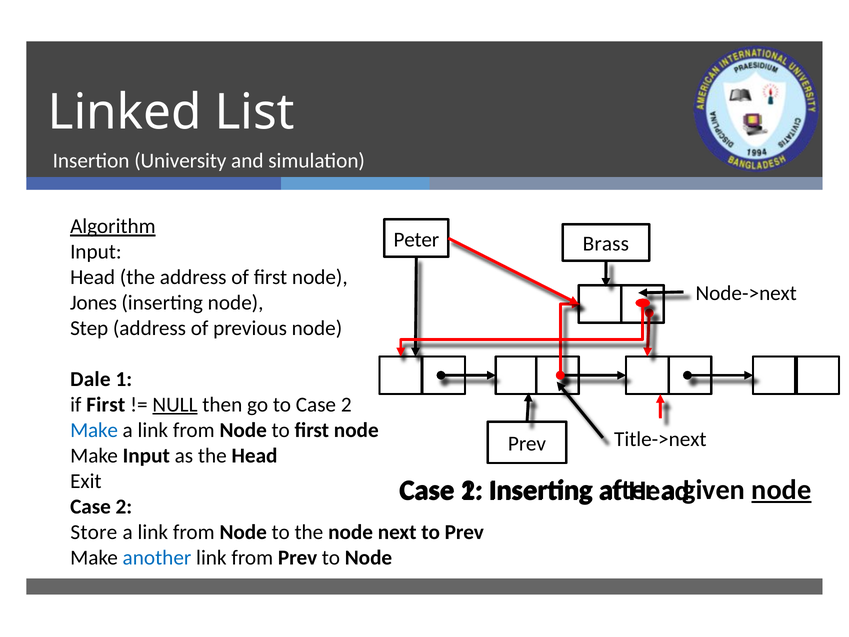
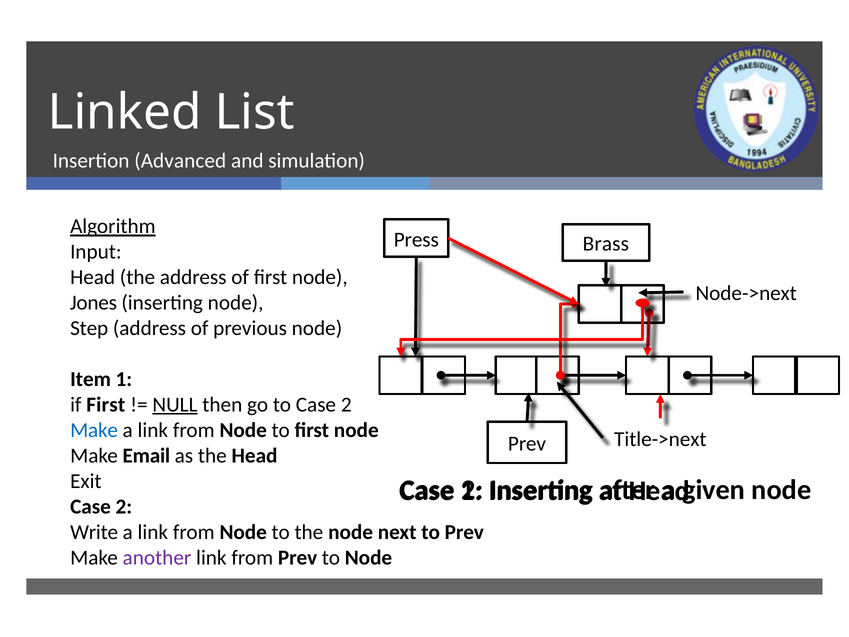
University: University -> Advanced
Peter: Peter -> Press
Dale: Dale -> Item
Make Input: Input -> Email
node at (781, 490) underline: present -> none
Store: Store -> Write
another colour: blue -> purple
